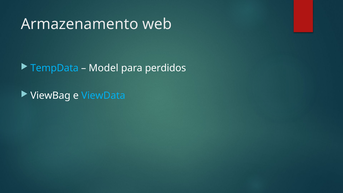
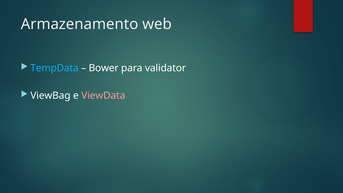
Model: Model -> Bower
perdidos: perdidos -> validator
ViewData colour: light blue -> pink
